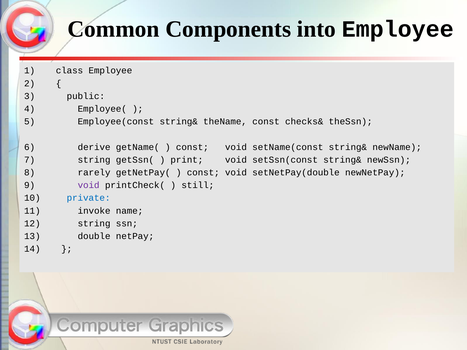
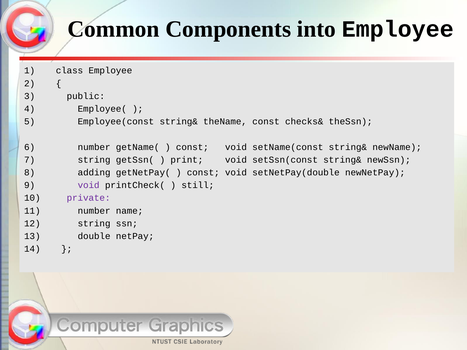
derive at (94, 147): derive -> number
rarely: rarely -> adding
private colour: blue -> purple
invoke at (94, 211): invoke -> number
